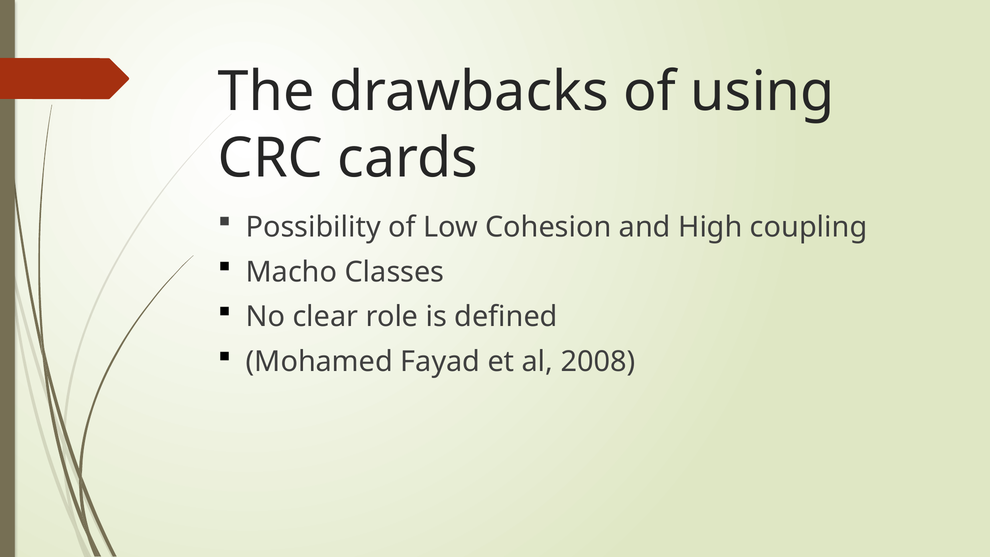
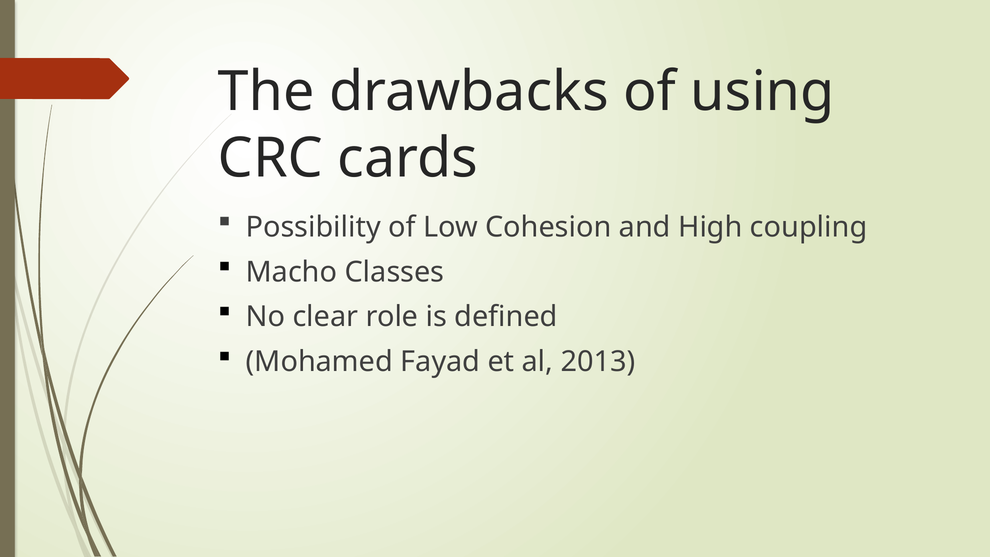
2008: 2008 -> 2013
